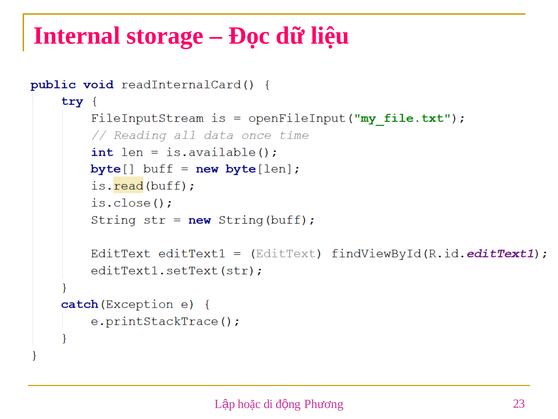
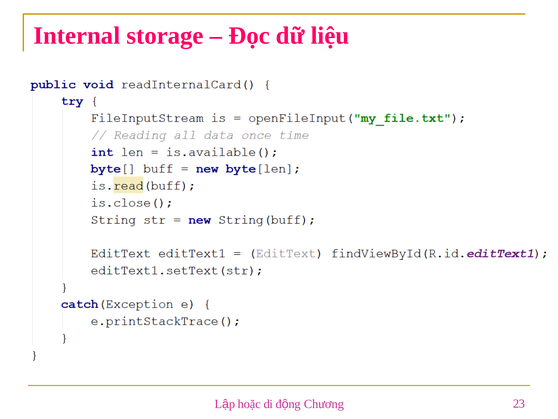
Phương: Phương -> Chương
